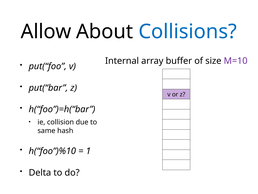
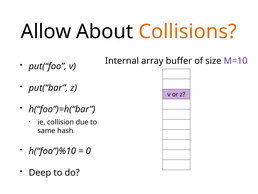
Collisions colour: blue -> orange
1: 1 -> 0
Delta: Delta -> Deep
